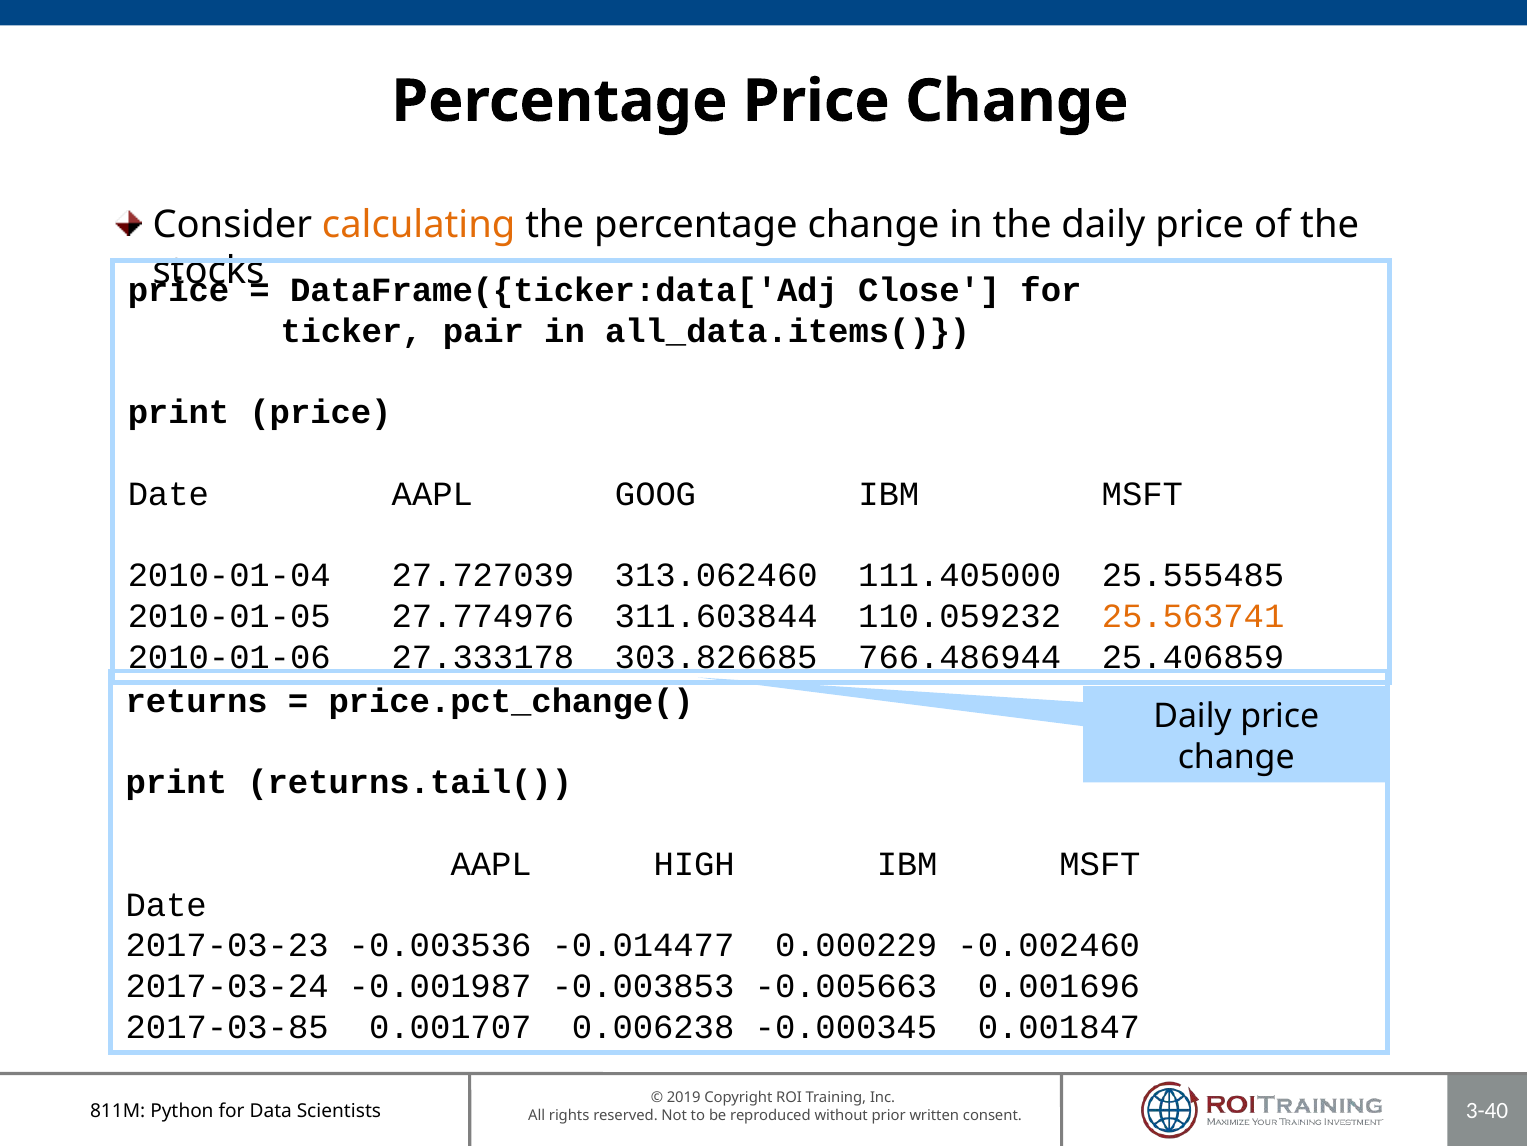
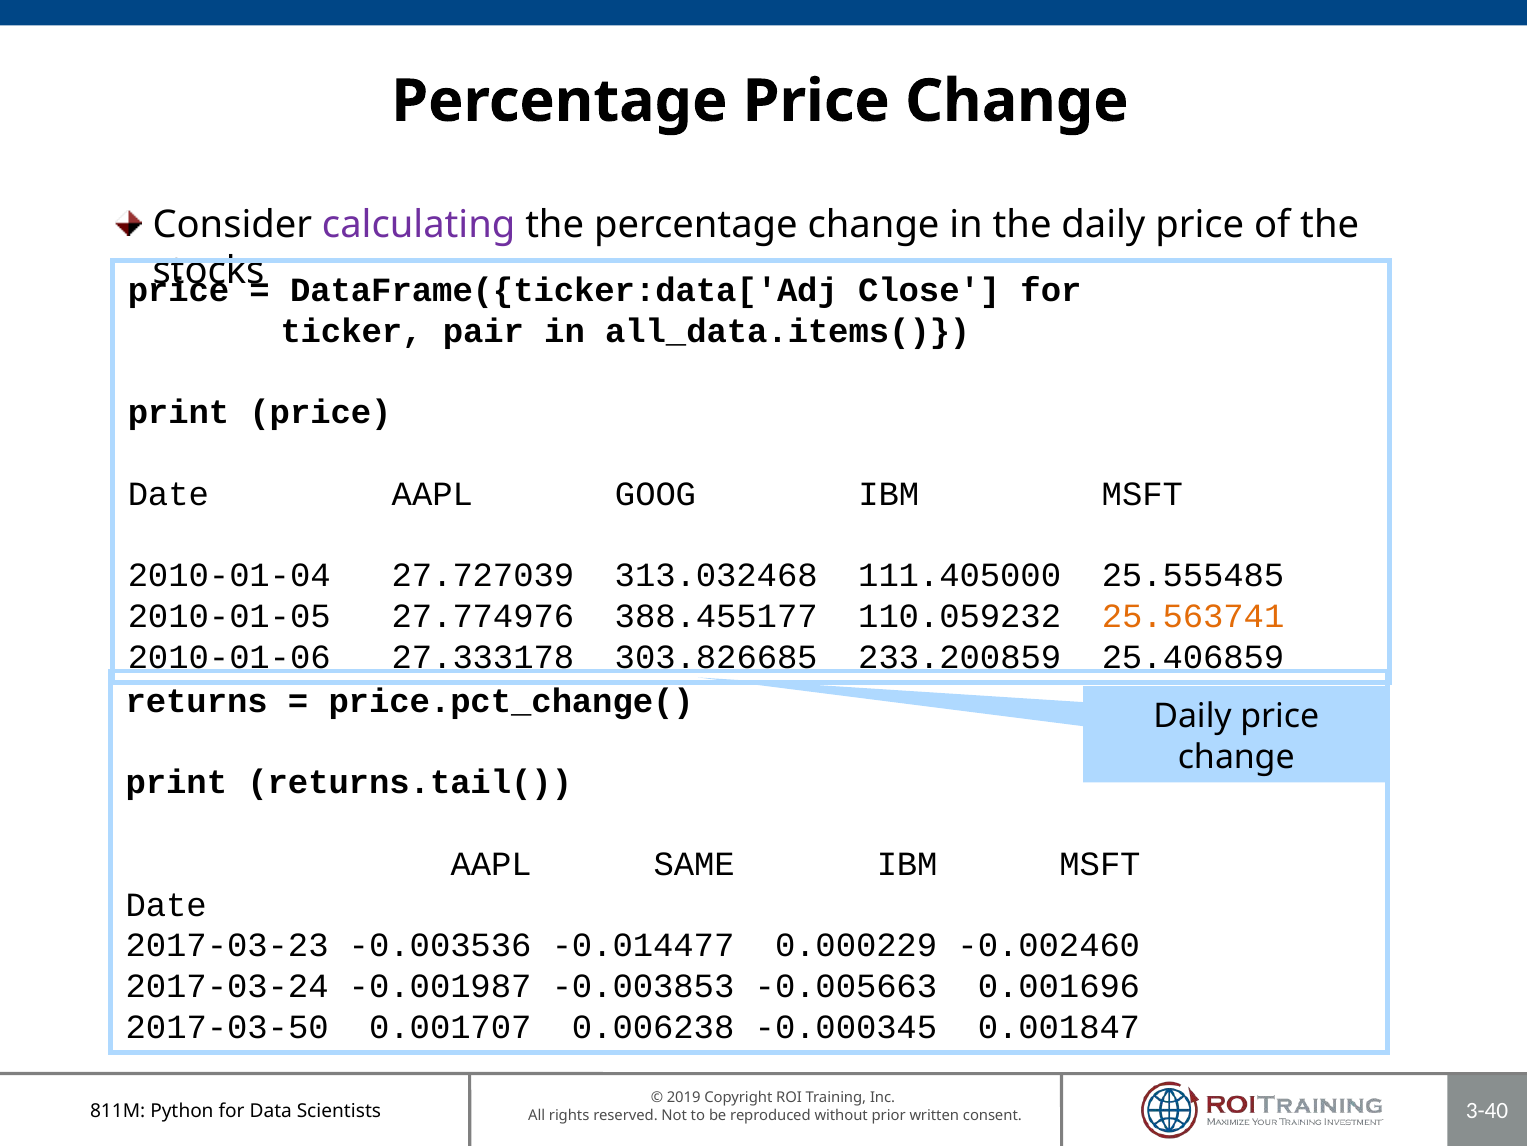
calculating colour: orange -> purple
313.062460: 313.062460 -> 313.032468
311.603844: 311.603844 -> 388.455177
766.486944: 766.486944 -> 233.200859
HIGH: HIGH -> SAME
2017-03-85: 2017-03-85 -> 2017-03-50
